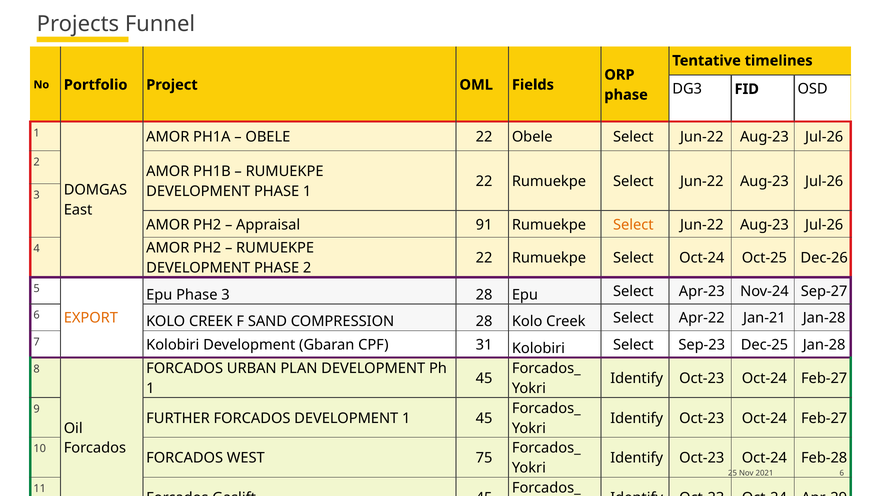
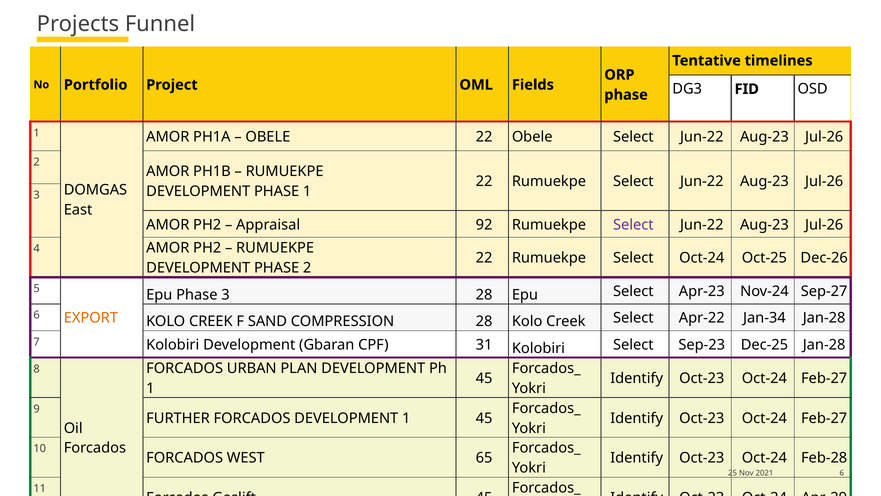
91: 91 -> 92
Select at (633, 224) colour: orange -> purple
Jan-21: Jan-21 -> Jan-34
75: 75 -> 65
